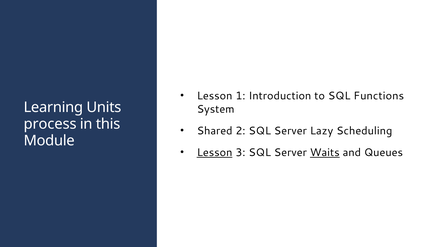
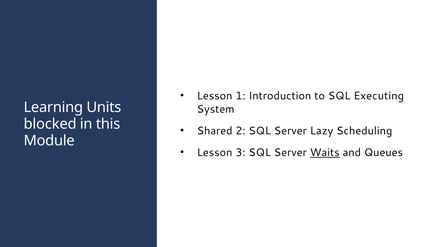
Functions: Functions -> Executing
process: process -> blocked
Lesson at (215, 153) underline: present -> none
